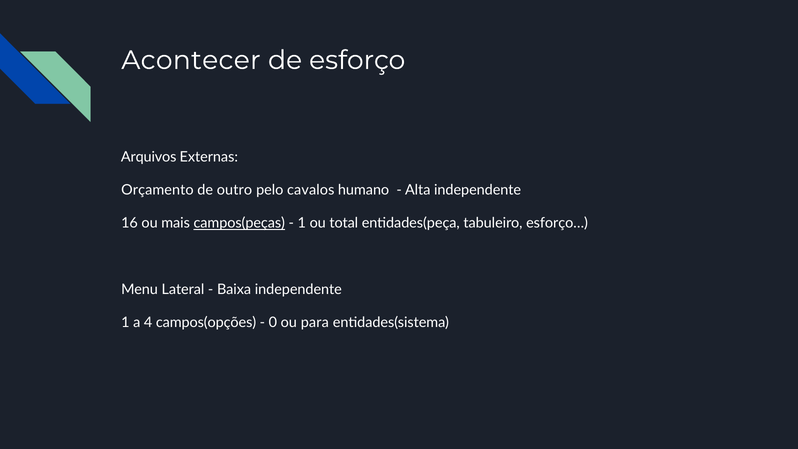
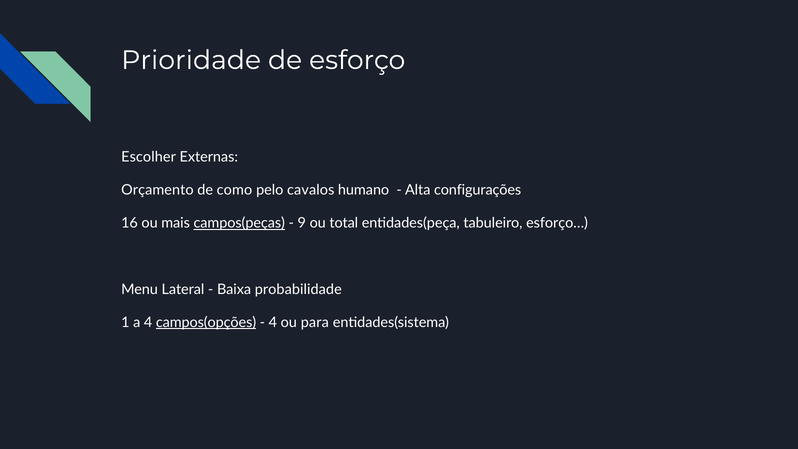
Acontecer: Acontecer -> Prioridade
Arquivos: Arquivos -> Escolher
outro: outro -> como
Alta independente: independente -> configurações
1 at (302, 223): 1 -> 9
Baixa independente: independente -> probabilidade
campos(opções underline: none -> present
0 at (273, 322): 0 -> 4
